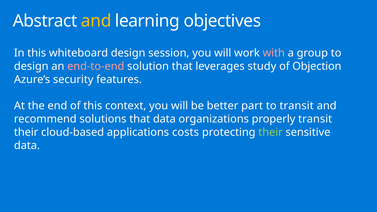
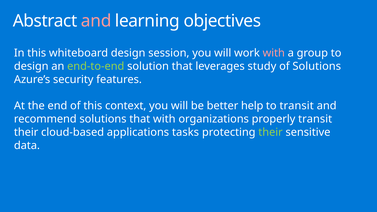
and at (96, 21) colour: yellow -> pink
end-to-end colour: pink -> light green
of Objection: Objection -> Solutions
part: part -> help
that data: data -> with
costs: costs -> tasks
